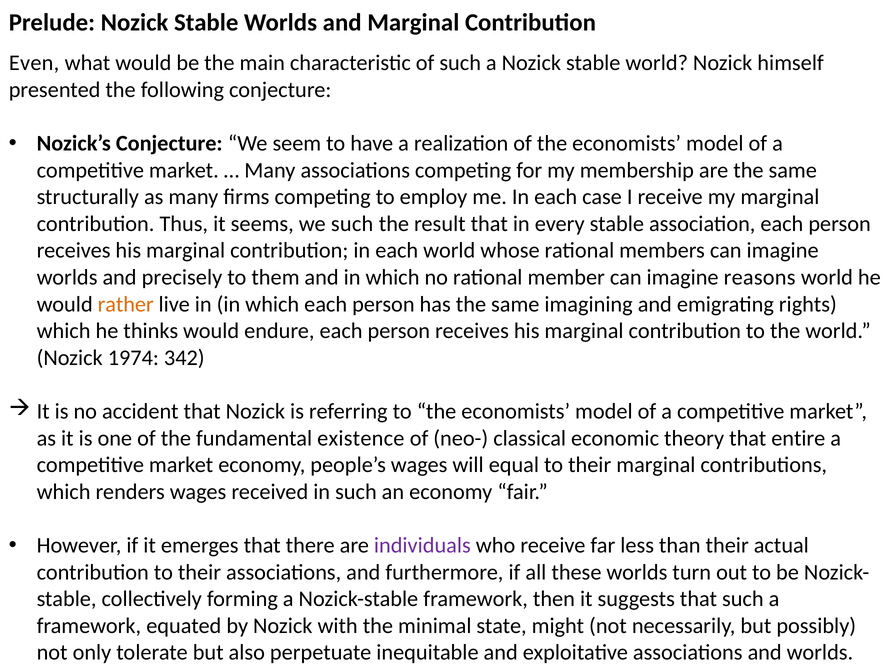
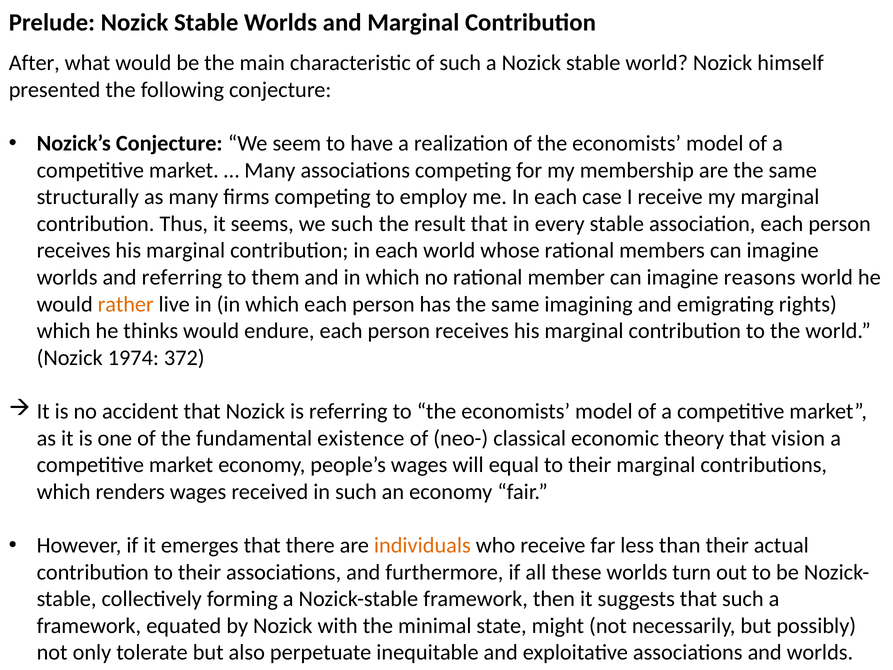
Even: Even -> After
and precisely: precisely -> referring
342: 342 -> 372
entire: entire -> vision
individuals colour: purple -> orange
